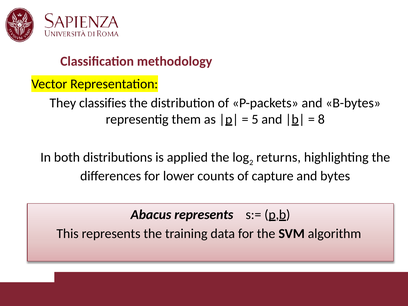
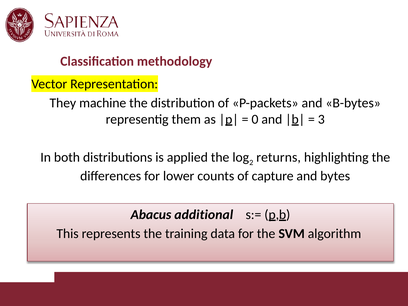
classifies: classifies -> machine
5: 5 -> 0
8: 8 -> 3
Abacus represents: represents -> additional
